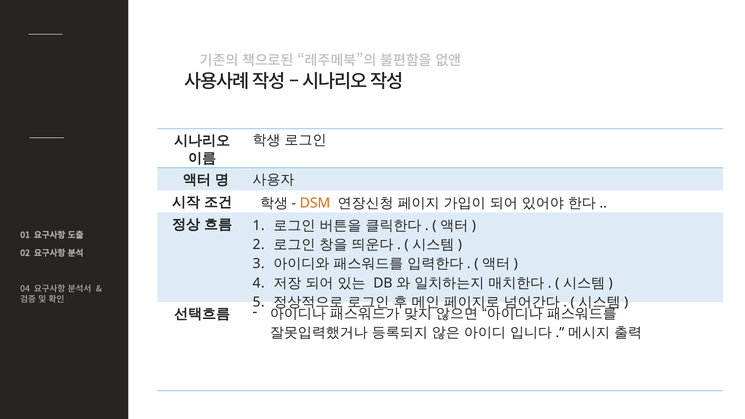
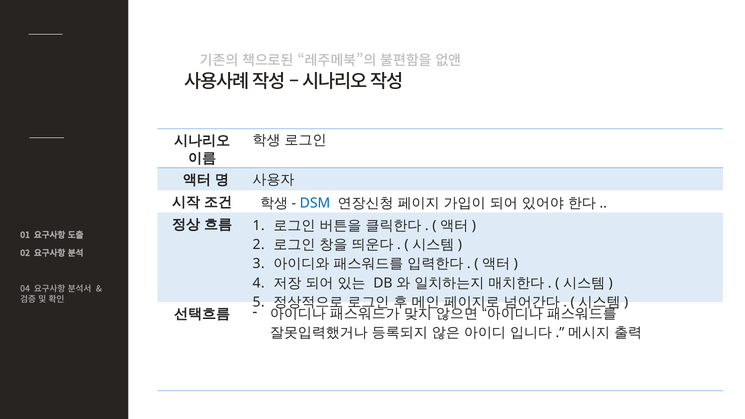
DSM colour: orange -> blue
